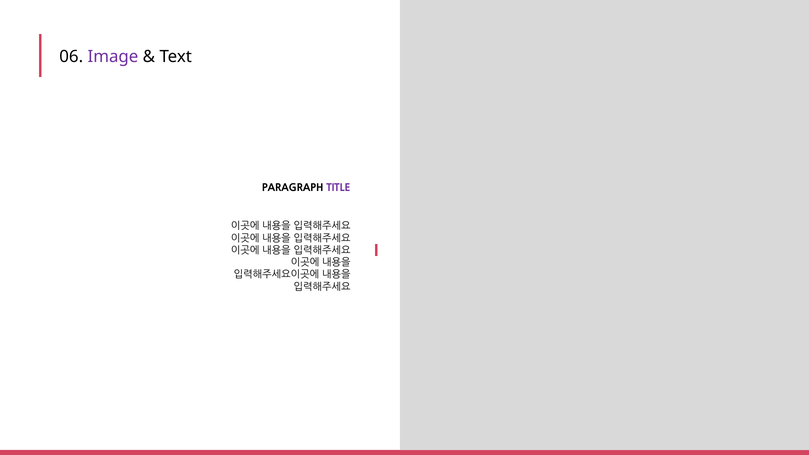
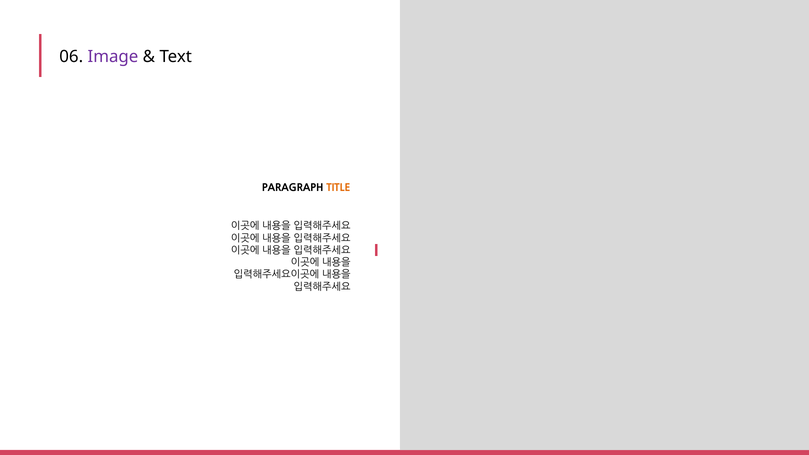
TITLE colour: purple -> orange
